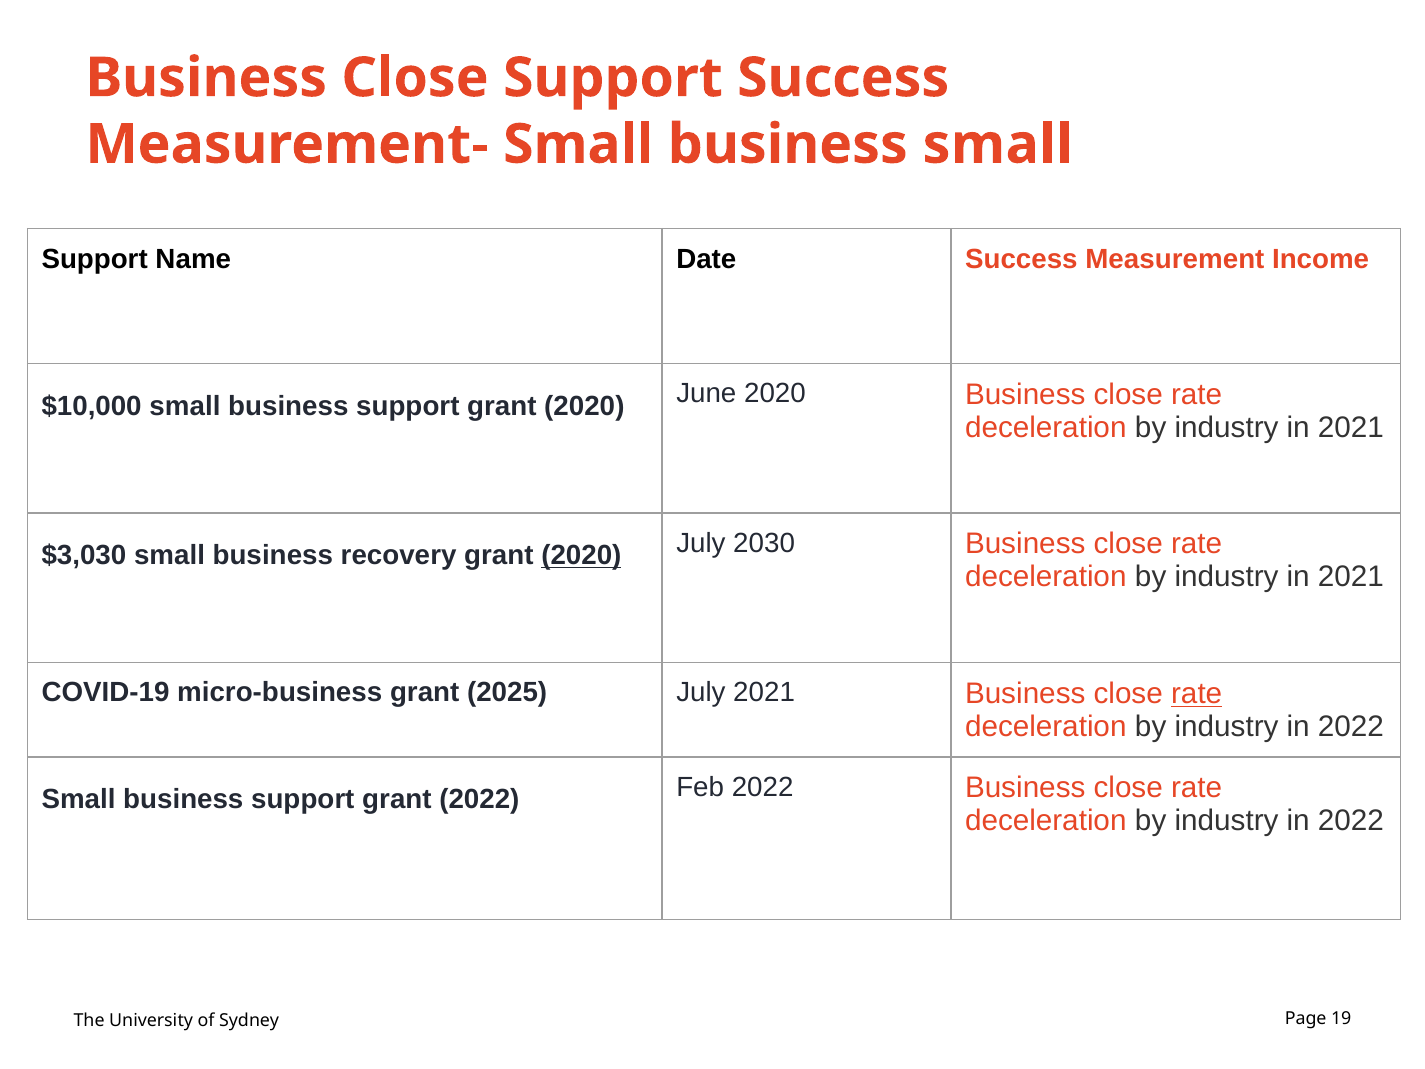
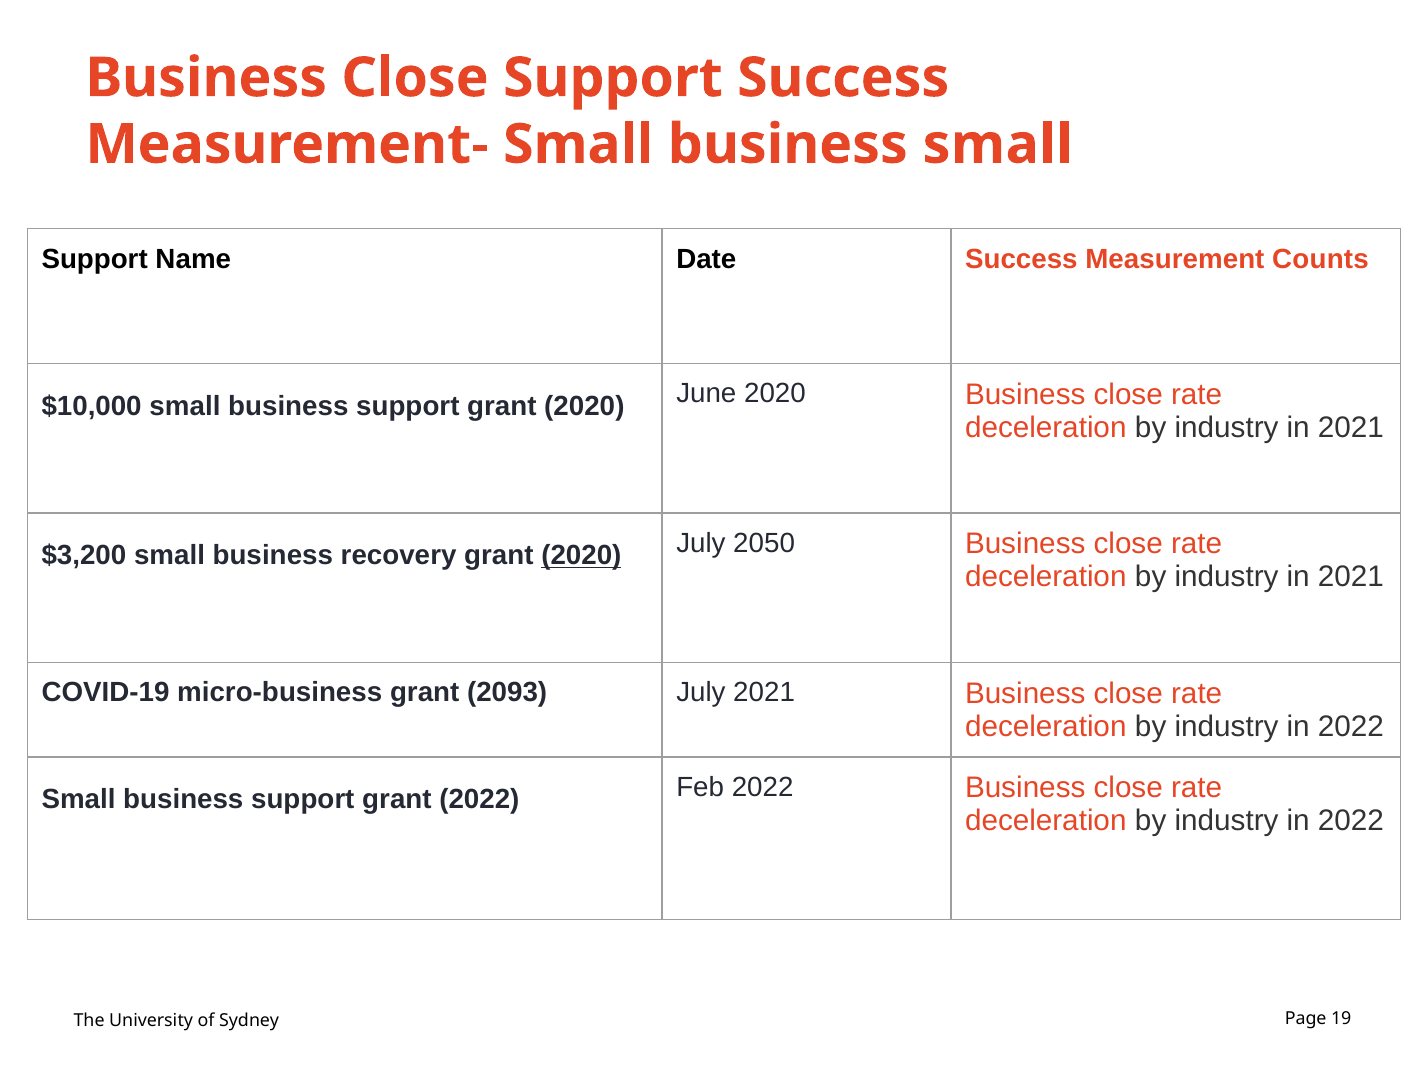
Income: Income -> Counts
$3,030: $3,030 -> $3,200
2030: 2030 -> 2050
2025: 2025 -> 2093
rate at (1197, 694) underline: present -> none
